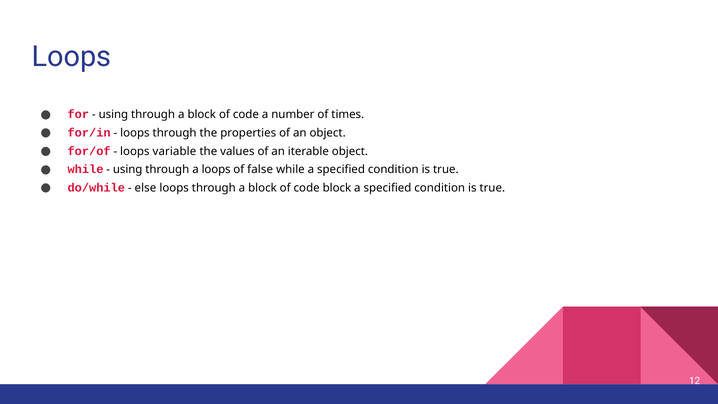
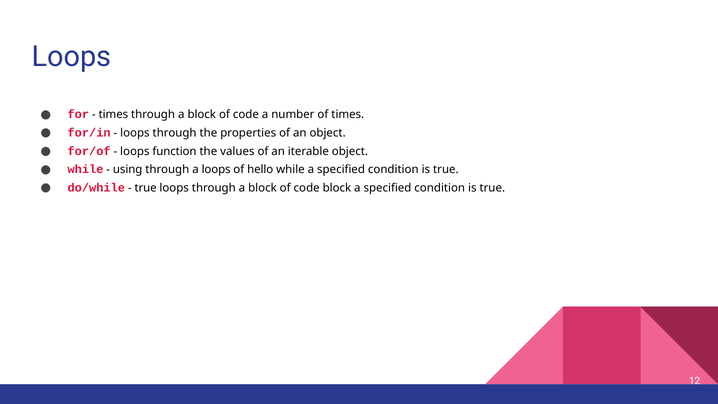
using at (113, 115): using -> times
variable: variable -> function
false: false -> hello
else at (145, 188): else -> true
